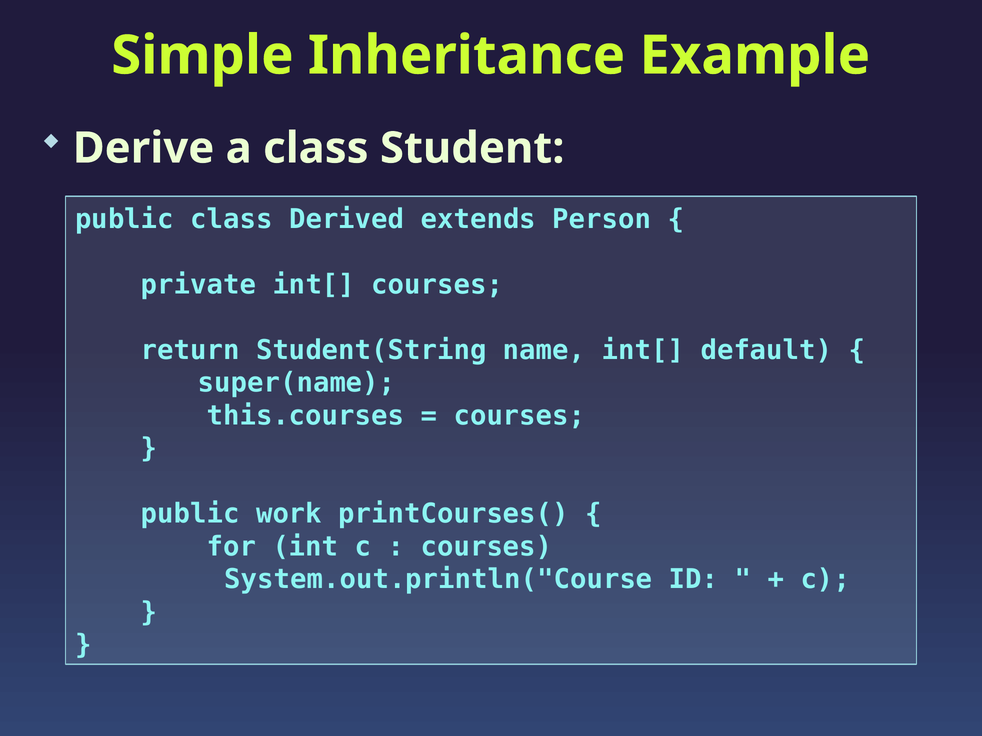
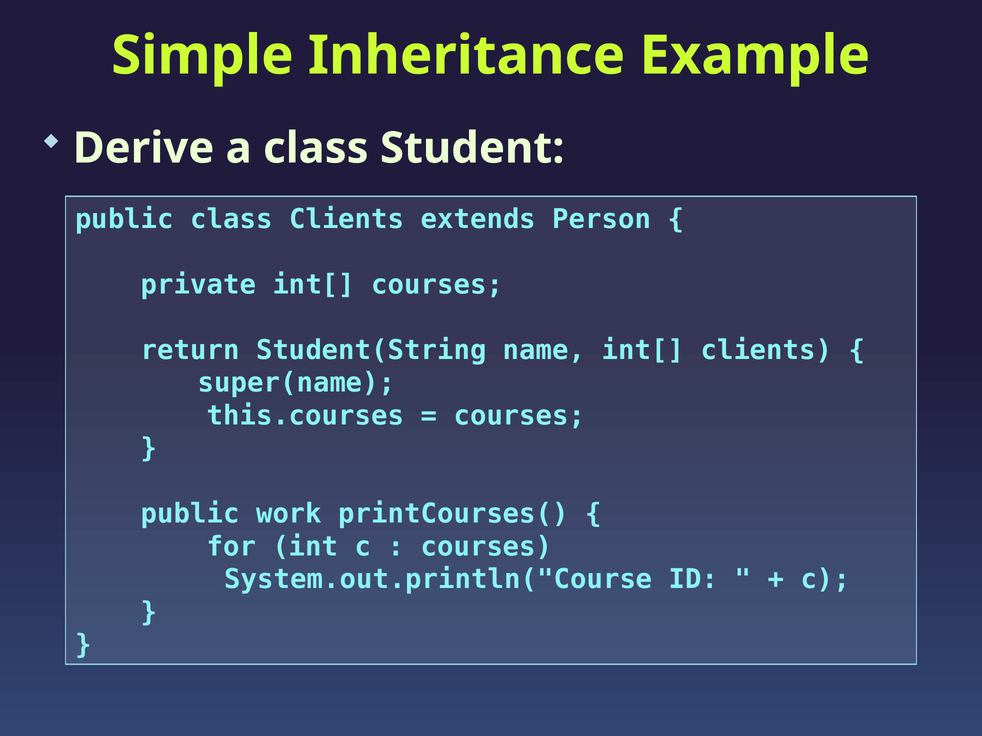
class Derived: Derived -> Clients
int[ default: default -> clients
